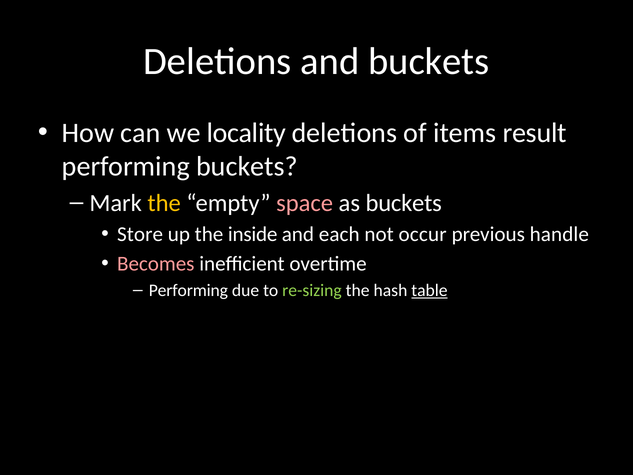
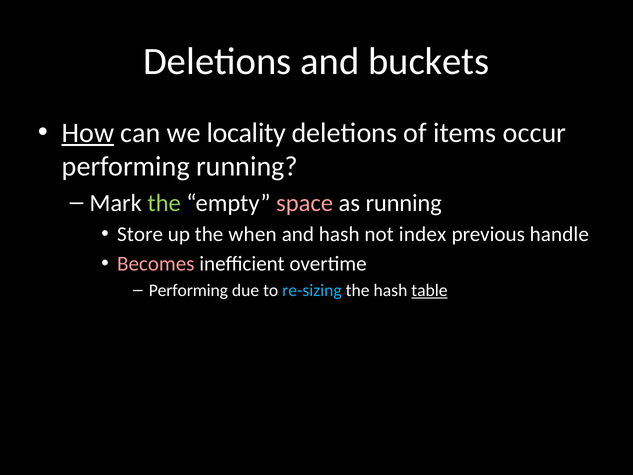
How underline: none -> present
result: result -> occur
performing buckets: buckets -> running
the at (164, 203) colour: yellow -> light green
as buckets: buckets -> running
inside: inside -> when
and each: each -> hash
occur: occur -> index
re-sizing colour: light green -> light blue
